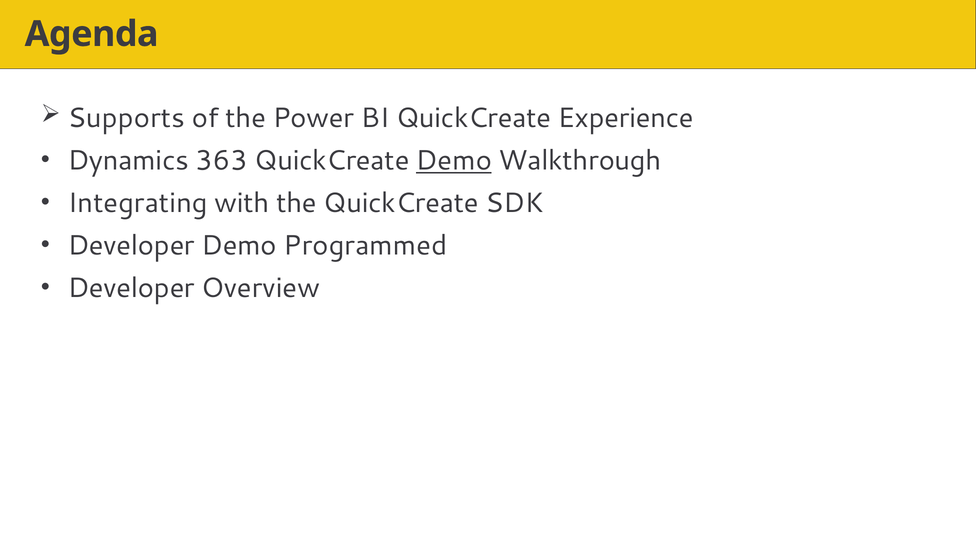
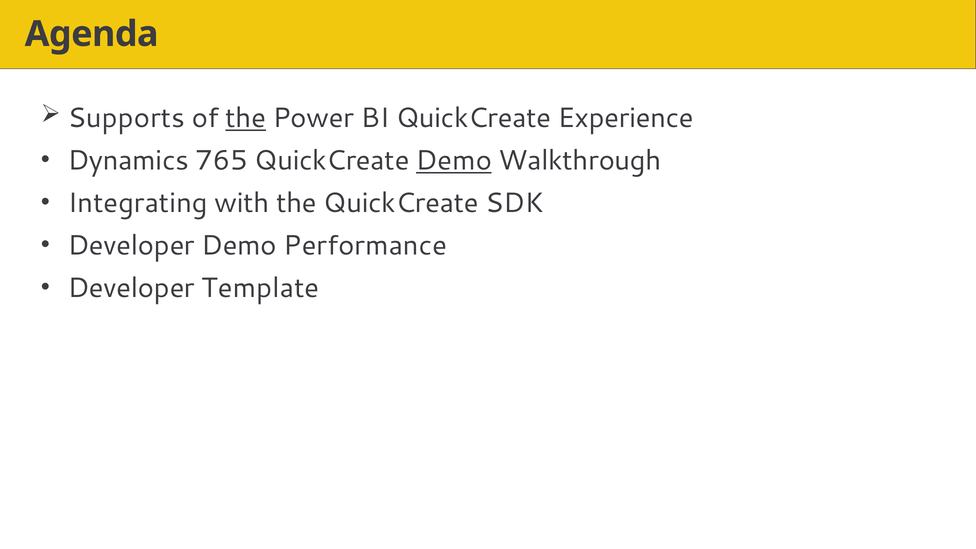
the at (246, 118) underline: none -> present
363: 363 -> 765
Programmed: Programmed -> Performance
Overview: Overview -> Template
